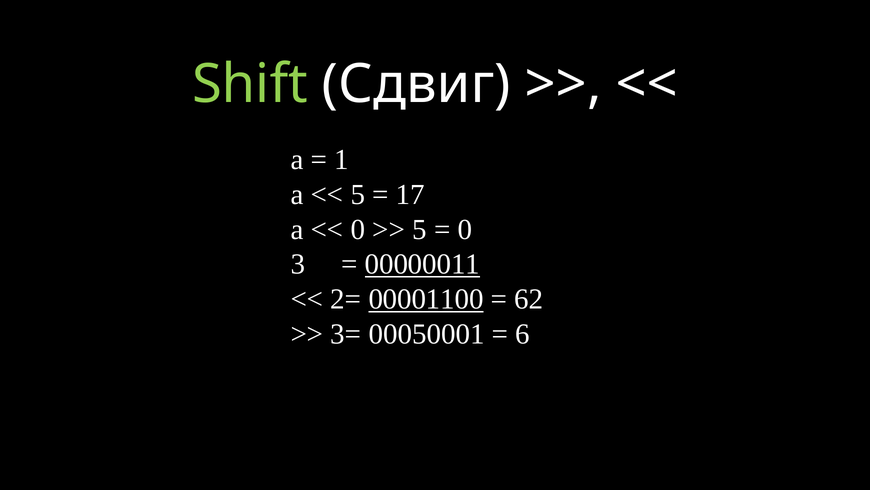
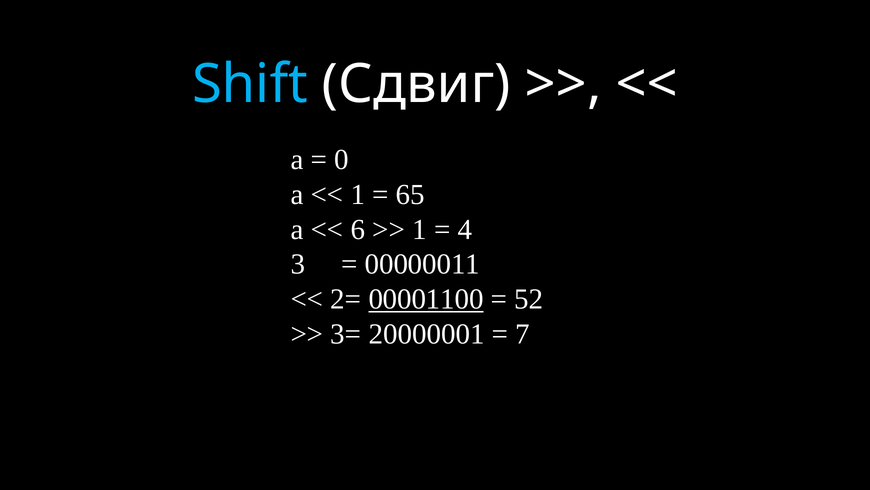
Shift colour: light green -> light blue
1: 1 -> 0
5 at (358, 194): 5 -> 1
17: 17 -> 65
0 at (358, 229): 0 -> 6
5 at (420, 229): 5 -> 1
0 at (465, 229): 0 -> 4
00000011 underline: present -> none
62: 62 -> 52
00050001: 00050001 -> 20000001
6: 6 -> 7
